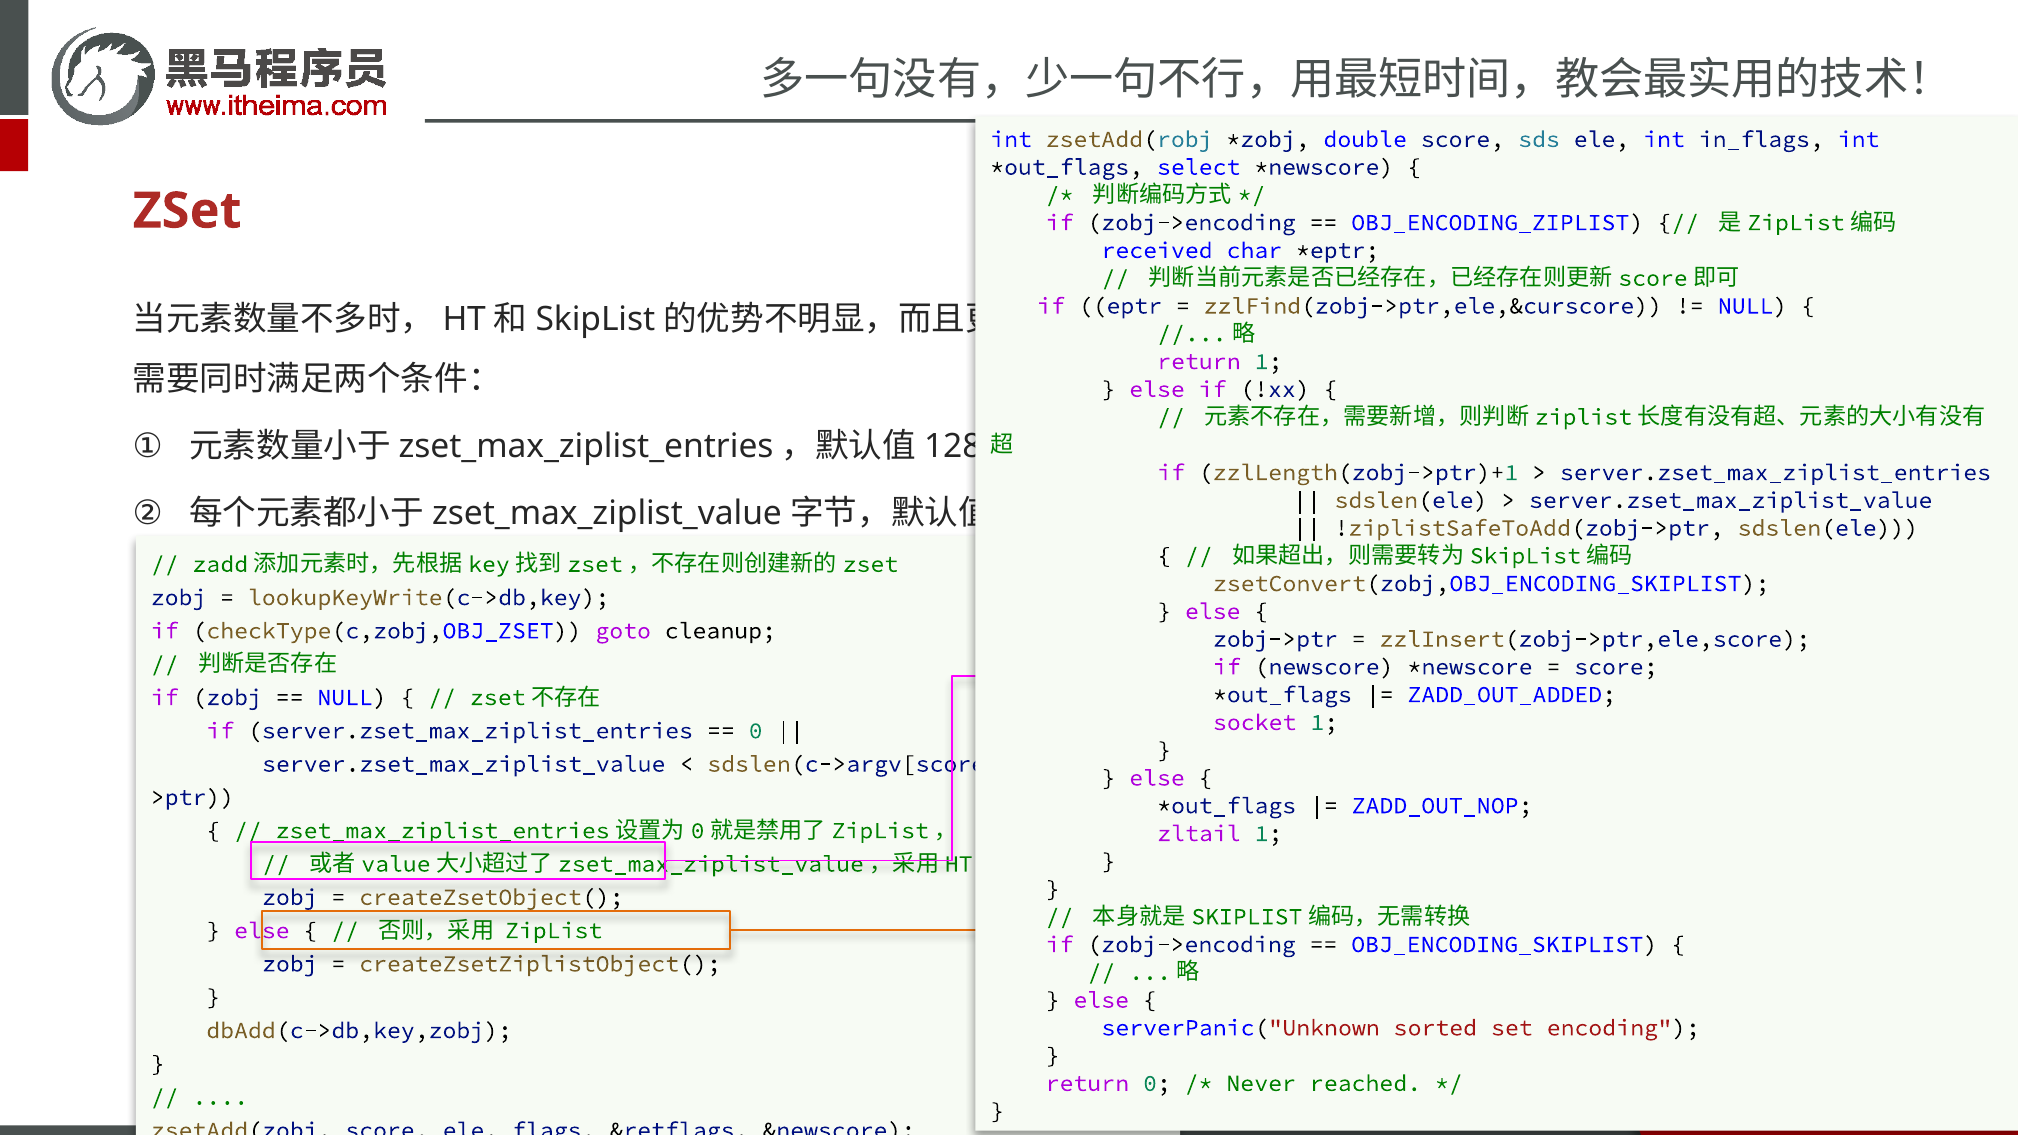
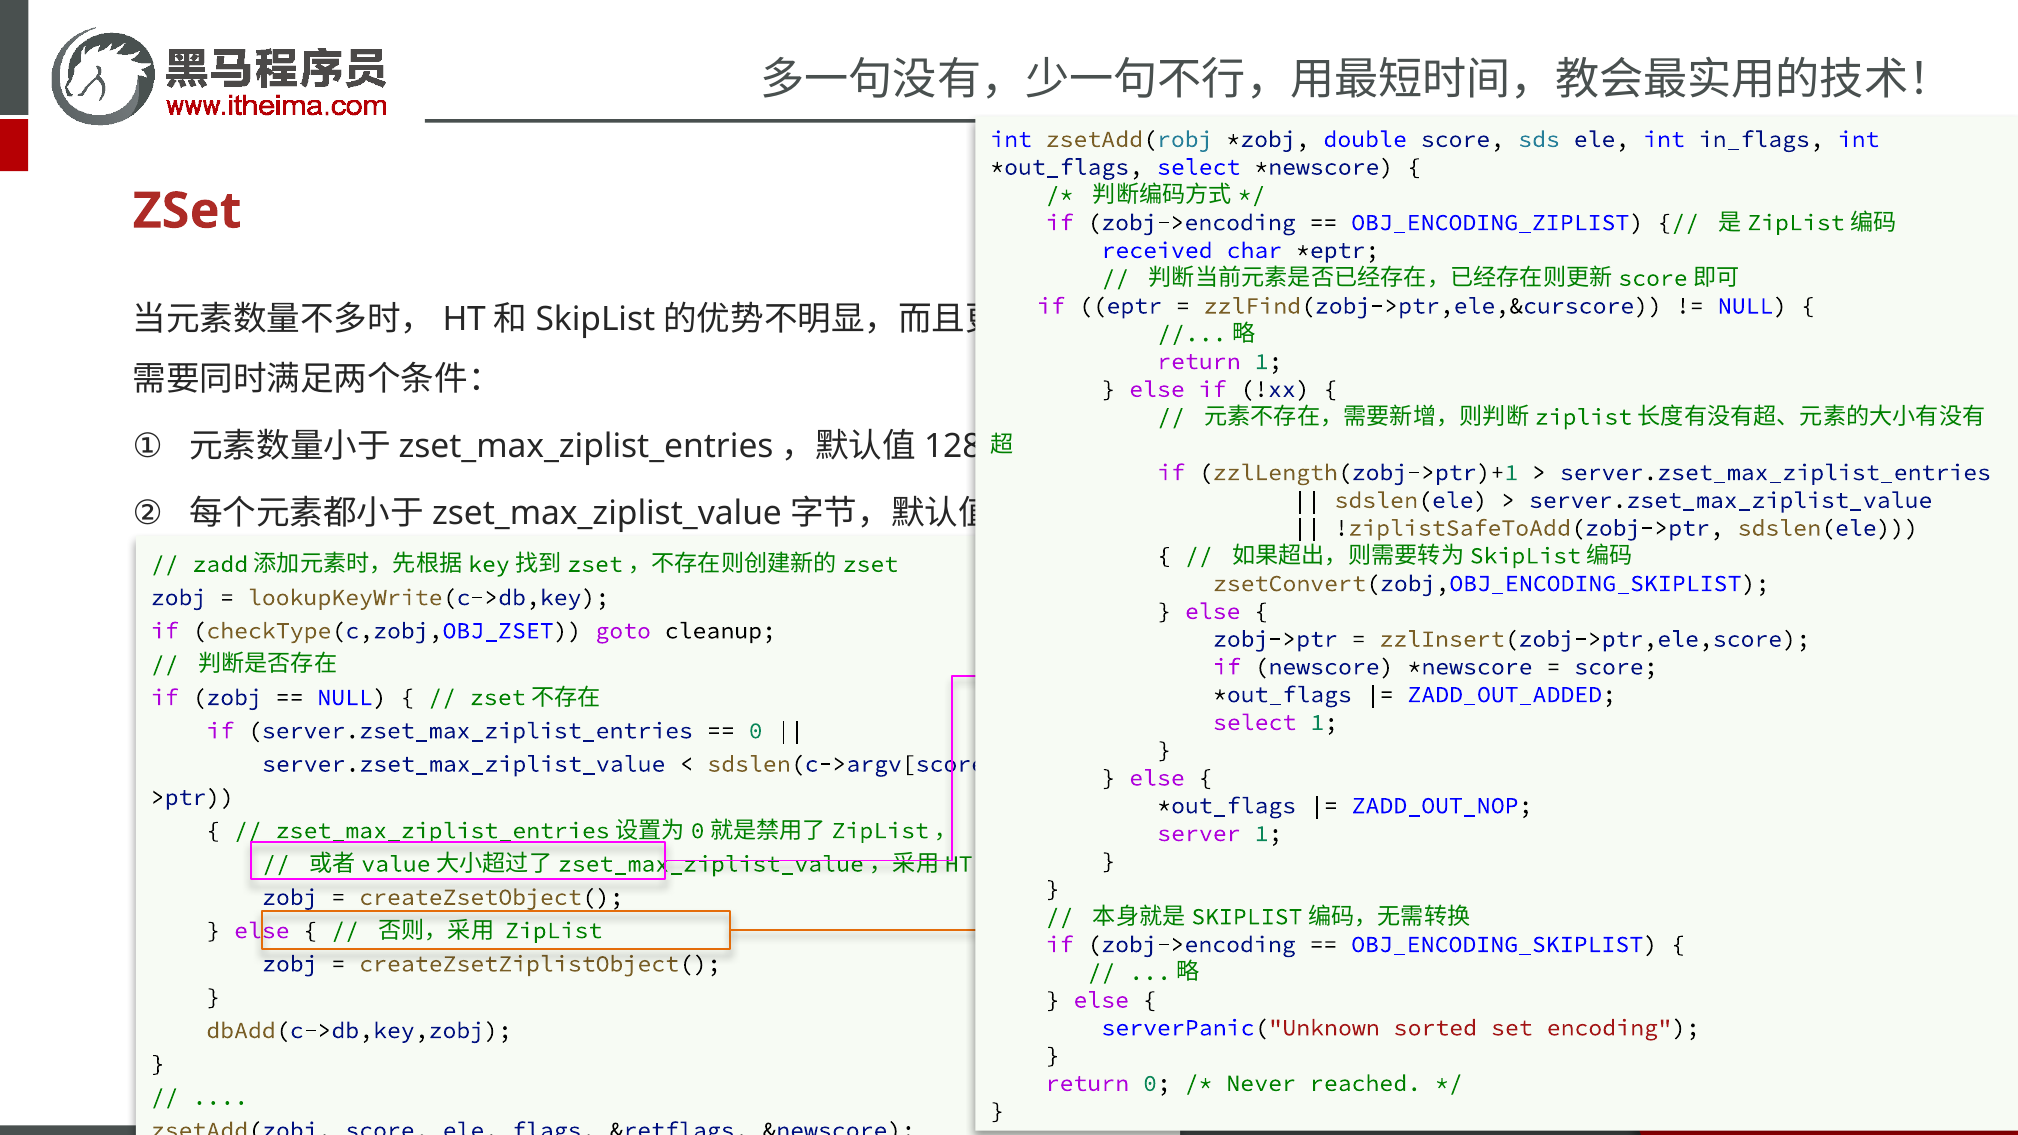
socket at (1255, 722): socket -> select
zltail: zltail -> server
